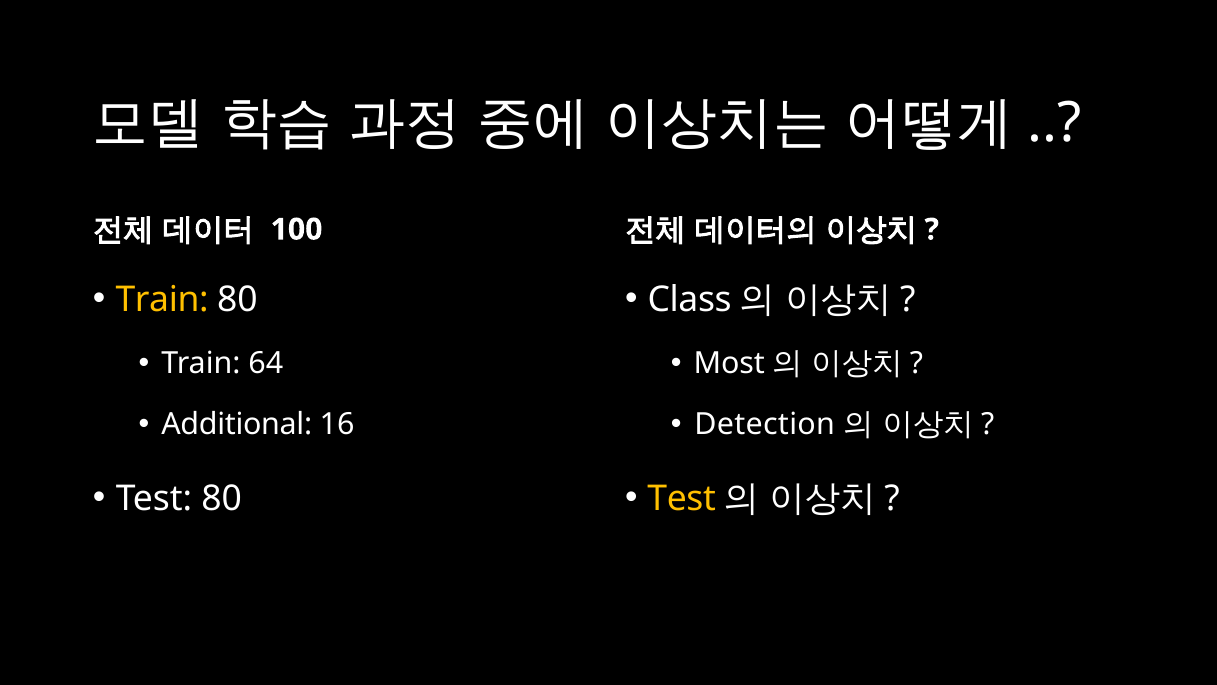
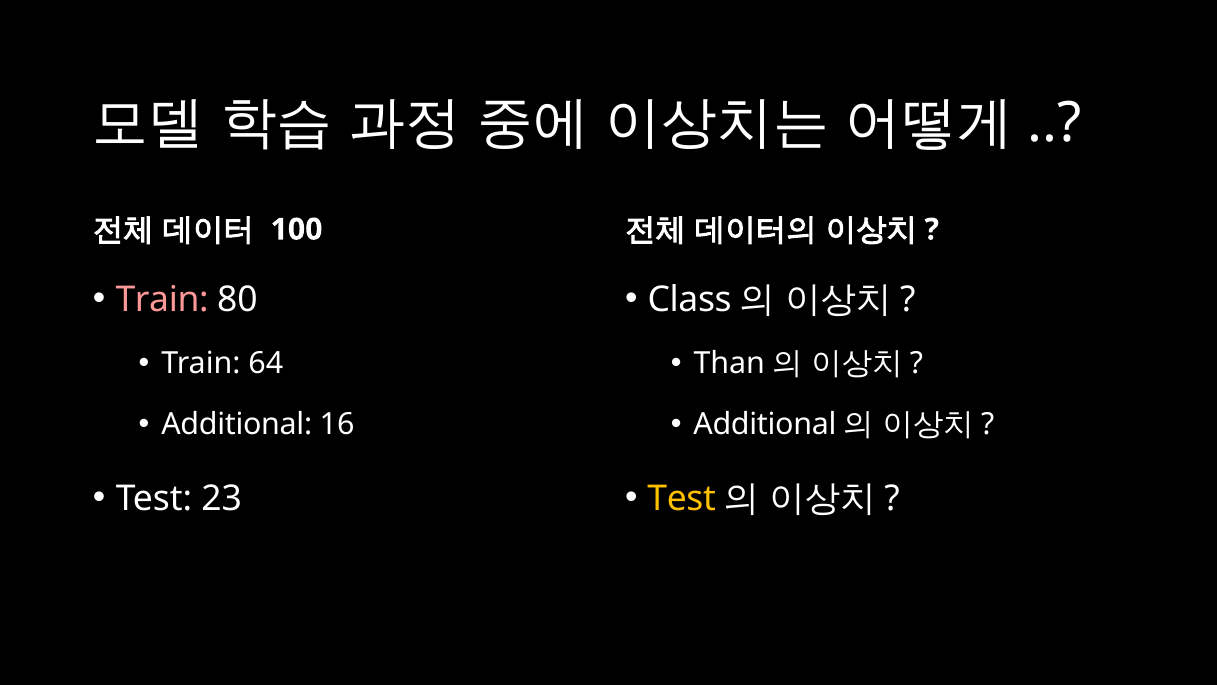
Train at (162, 300) colour: yellow -> pink
Most: Most -> Than
Detection at (765, 425): Detection -> Additional
Test 80: 80 -> 23
